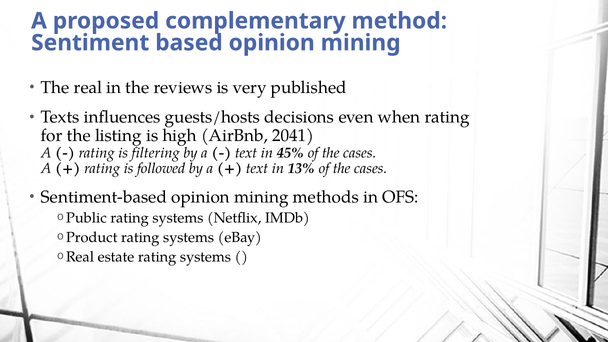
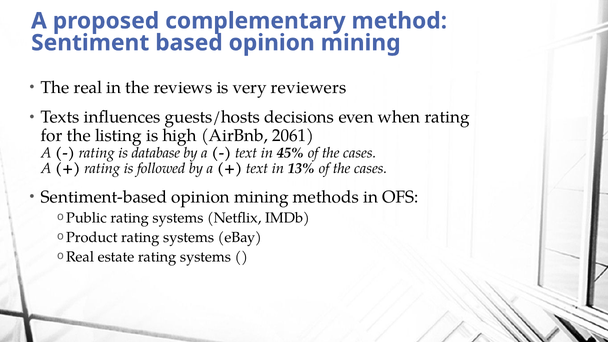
published: published -> reviewers
2041: 2041 -> 2061
filtering: filtering -> database
